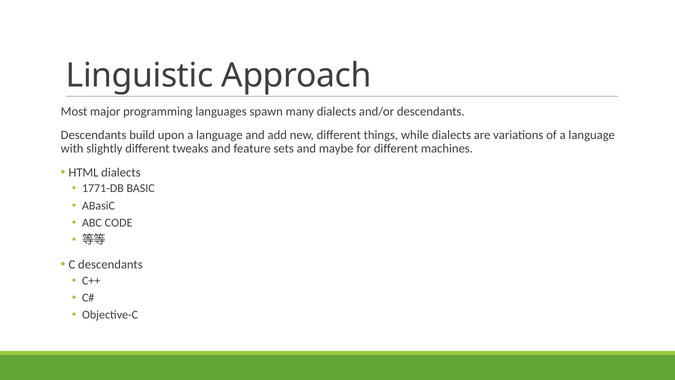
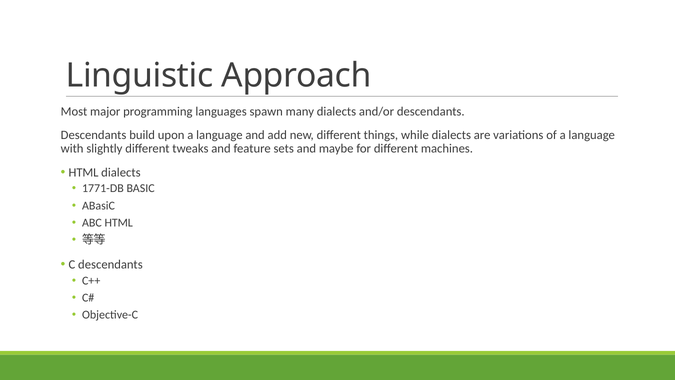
ABC CODE: CODE -> HTML
